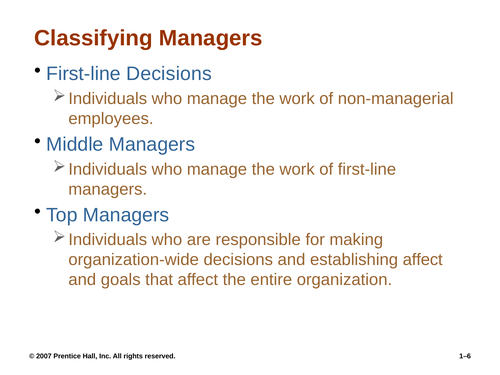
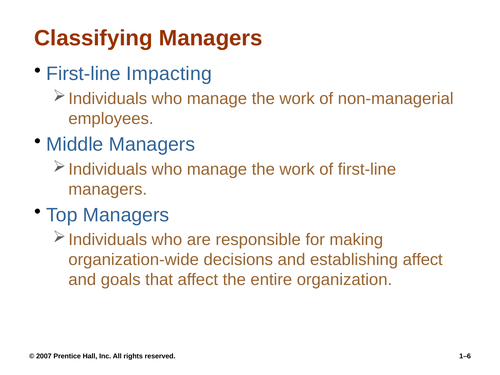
First-line Decisions: Decisions -> Impacting
